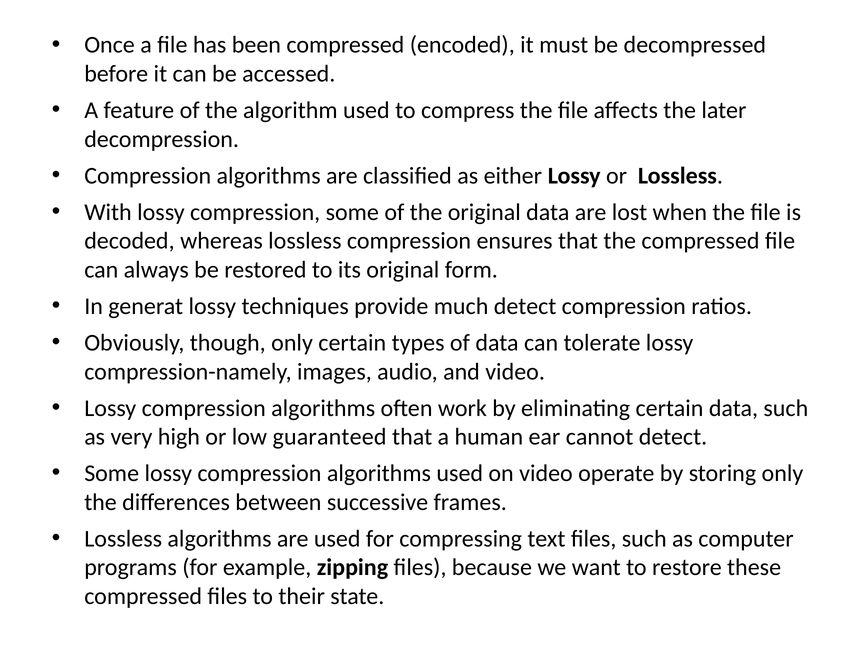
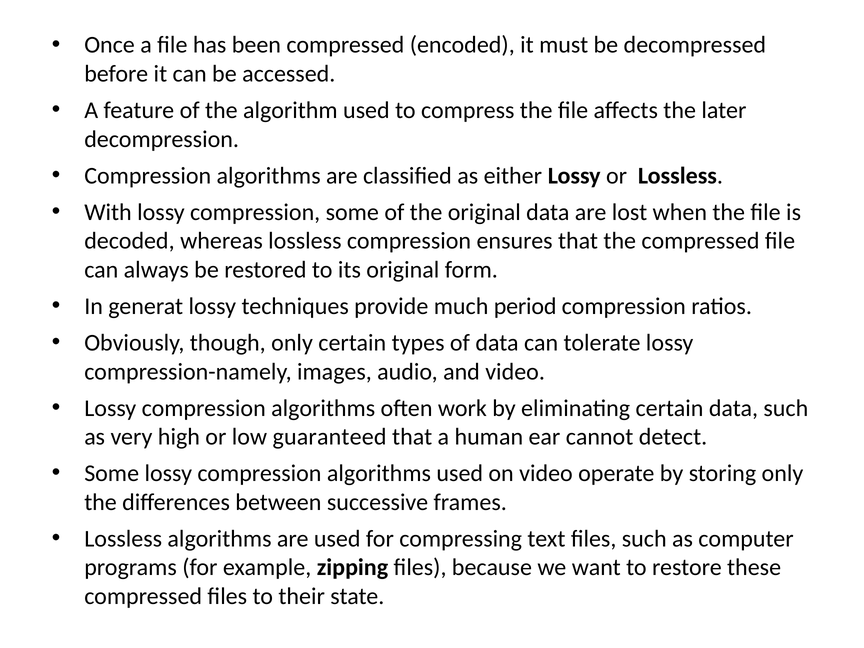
much detect: detect -> period
